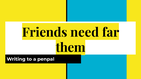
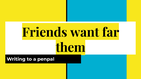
need: need -> want
